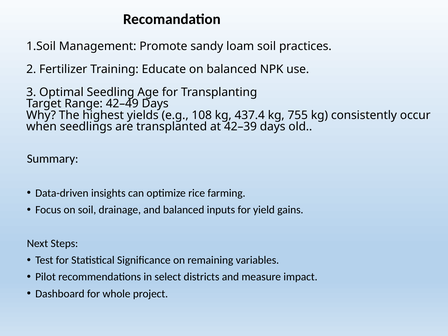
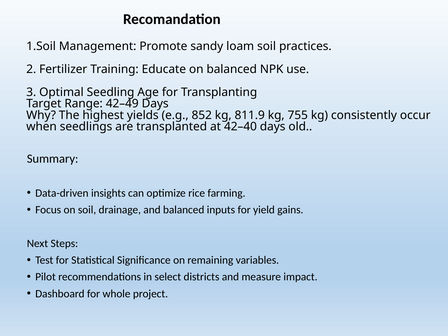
108: 108 -> 852
437.4: 437.4 -> 811.9
42–39: 42–39 -> 42–40
